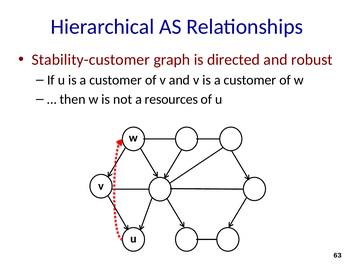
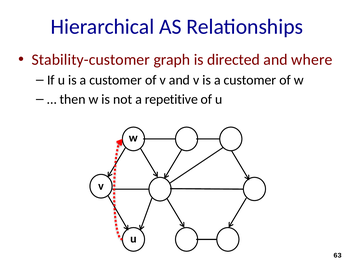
robust: robust -> where
resources: resources -> repetitive
